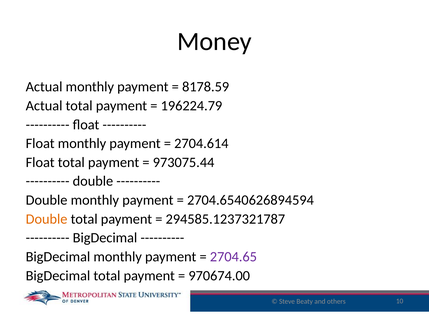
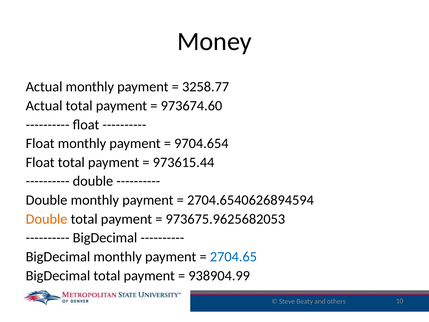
8178.59: 8178.59 -> 3258.77
196224.79: 196224.79 -> 973674.60
2704.614: 2704.614 -> 9704.654
973075.44: 973075.44 -> 973615.44
294585.1237321787: 294585.1237321787 -> 973675.9625682053
2704.65 colour: purple -> blue
970674.00: 970674.00 -> 938904.99
